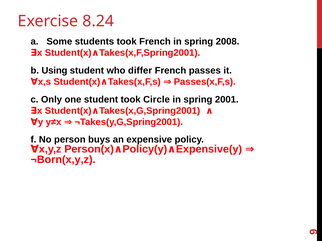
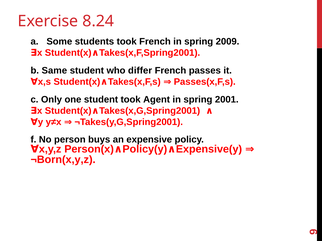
2008: 2008 -> 2009
Using: Using -> Same
Circle: Circle -> Agent
